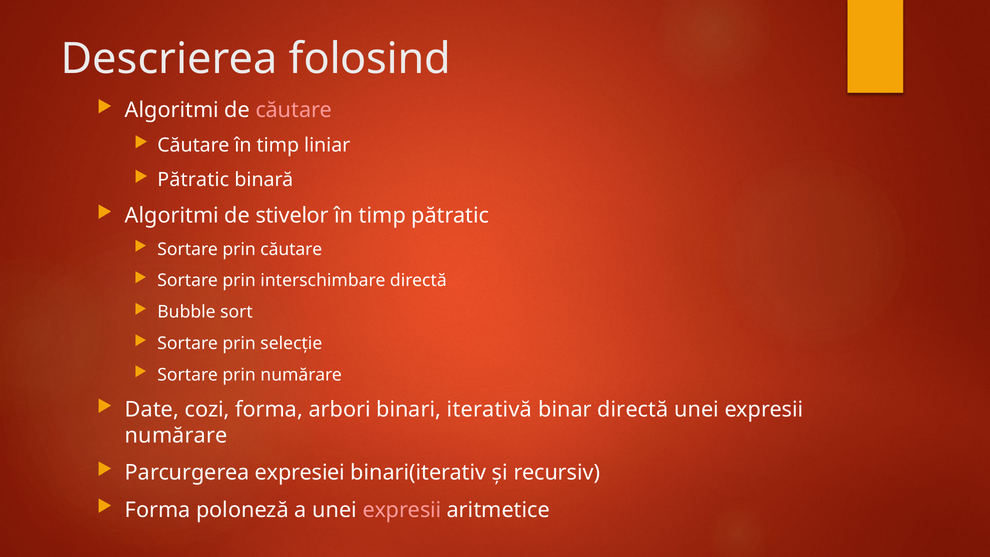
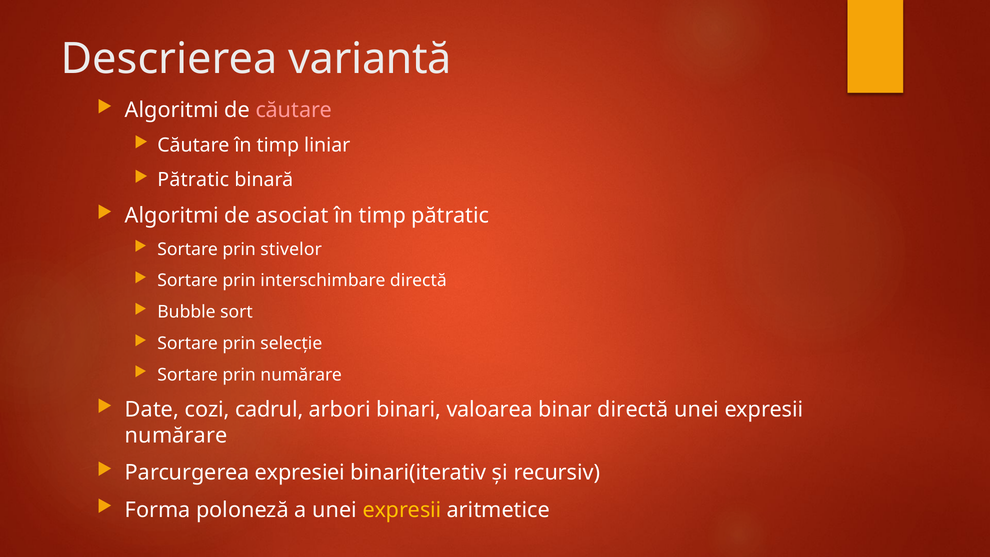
folosind: folosind -> variantă
stivelor: stivelor -> asociat
prin căutare: căutare -> stivelor
cozi forma: forma -> cadrul
iterativă: iterativă -> valoarea
expresii at (402, 510) colour: pink -> yellow
